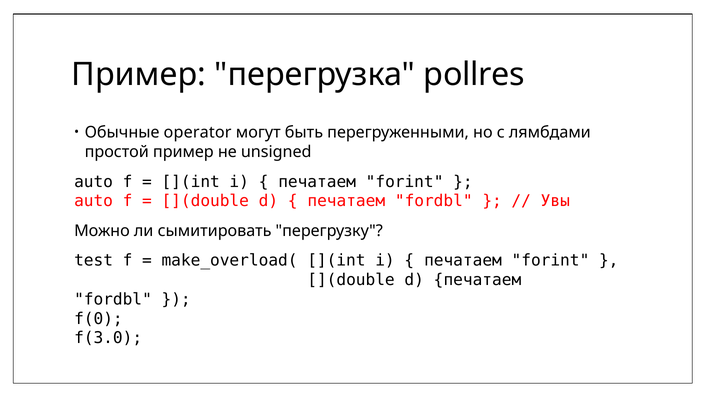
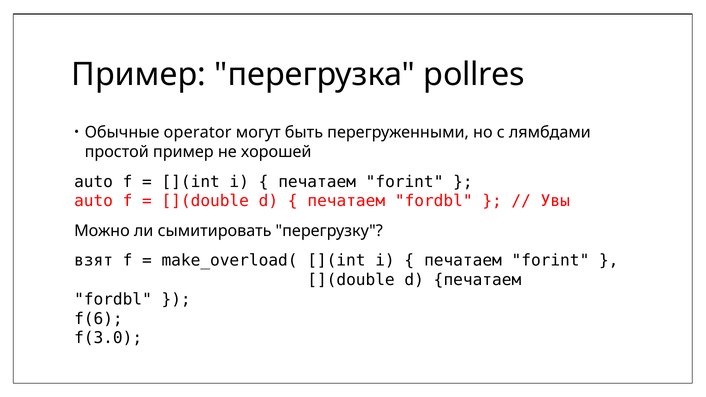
unsigned: unsigned -> хорошей
test: test -> взят
f(0: f(0 -> f(6
